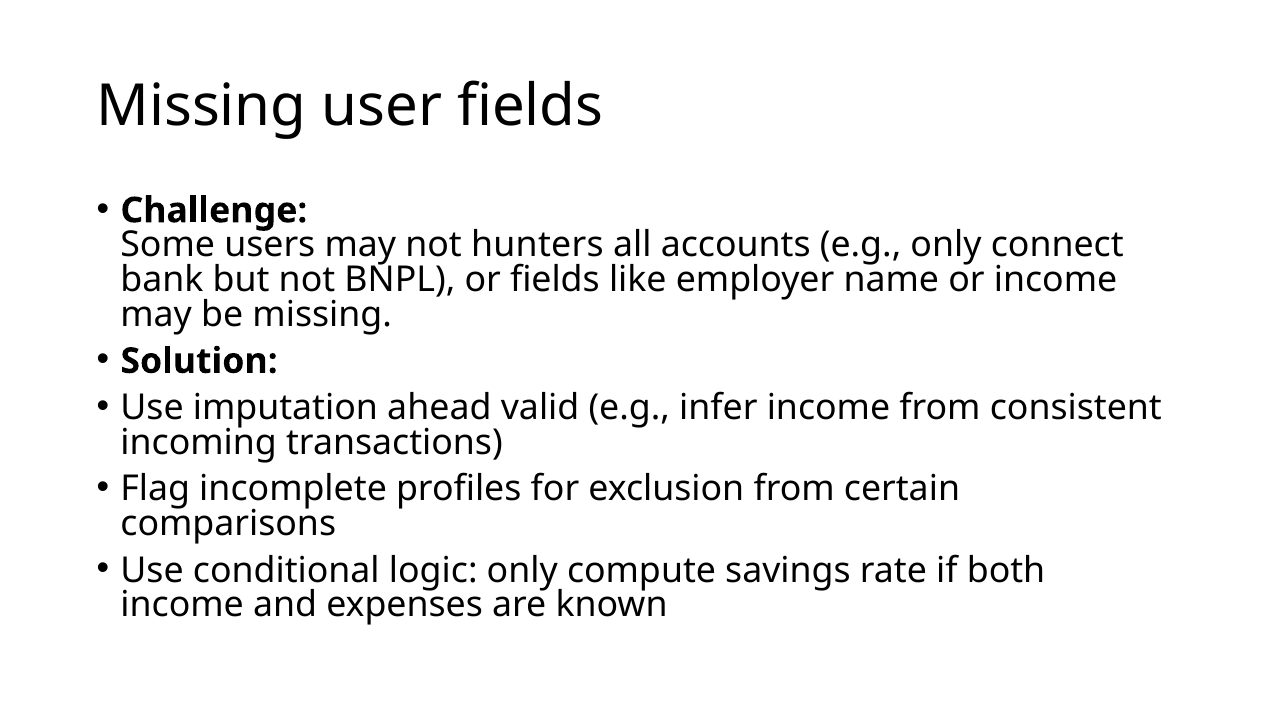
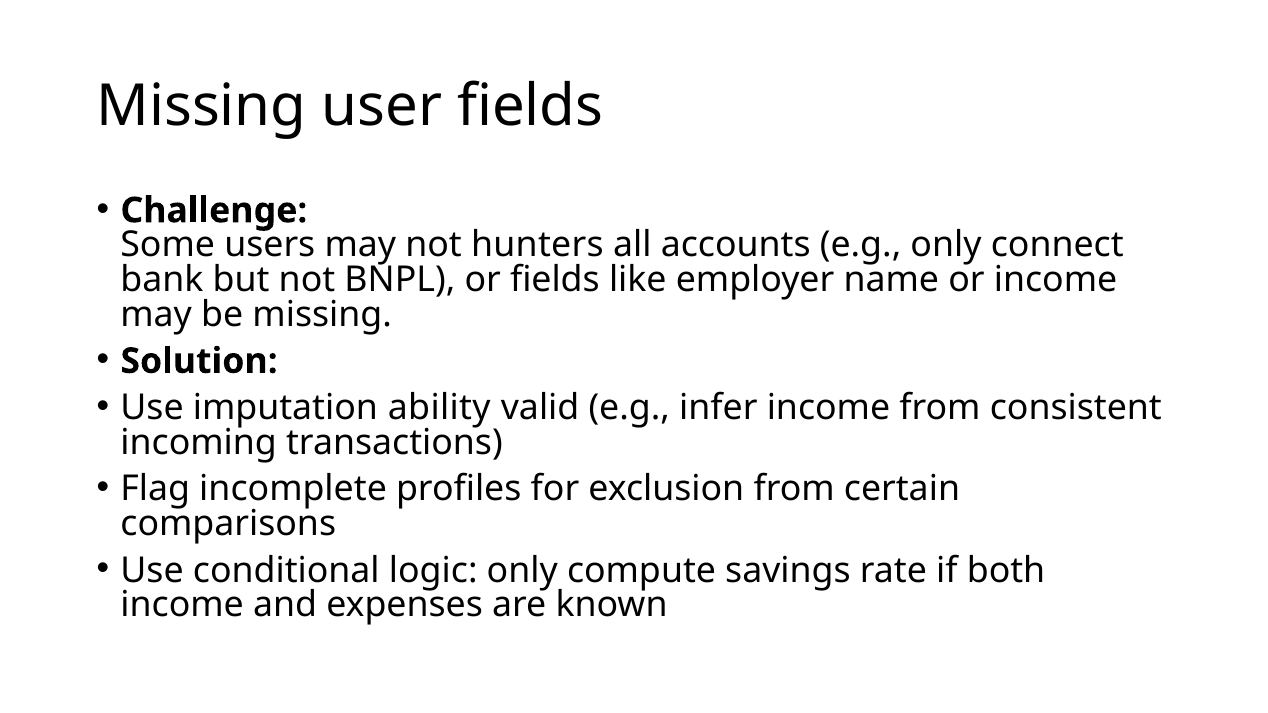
ahead: ahead -> ability
